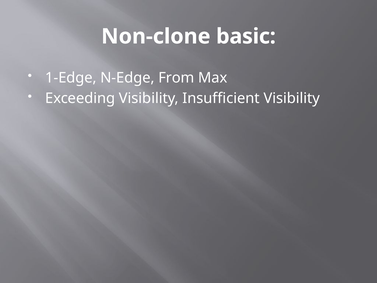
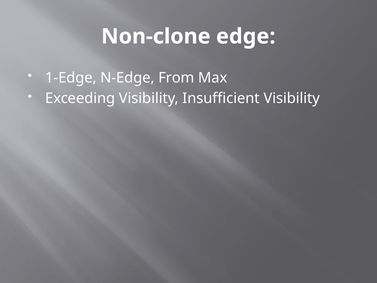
basic: basic -> edge
